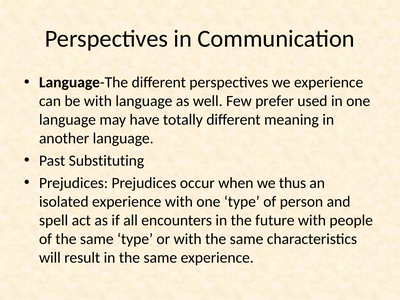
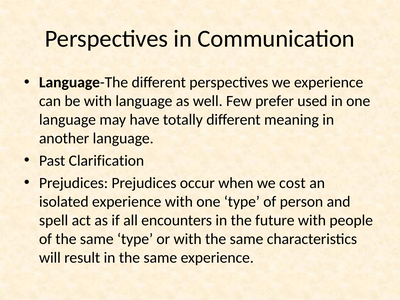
Substituting: Substituting -> Clarification
thus: thus -> cost
